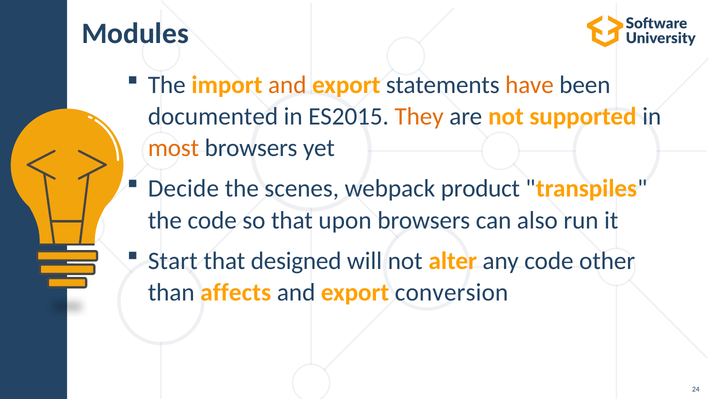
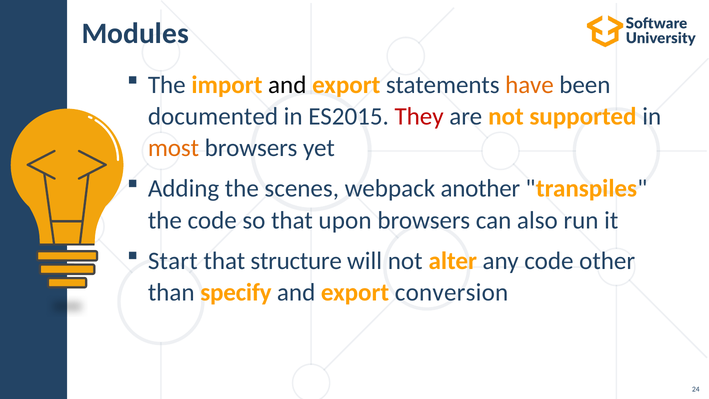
and at (287, 85) colour: orange -> black
They colour: orange -> red
Decide: Decide -> Adding
product: product -> another
designed: designed -> structure
affects: affects -> specify
